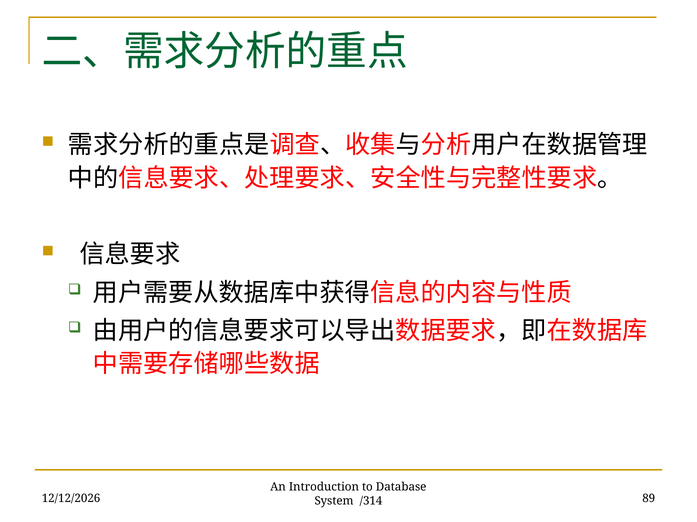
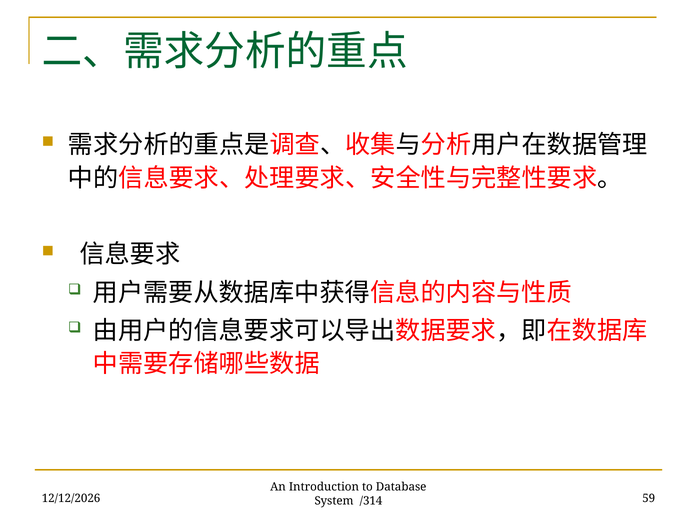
89: 89 -> 59
